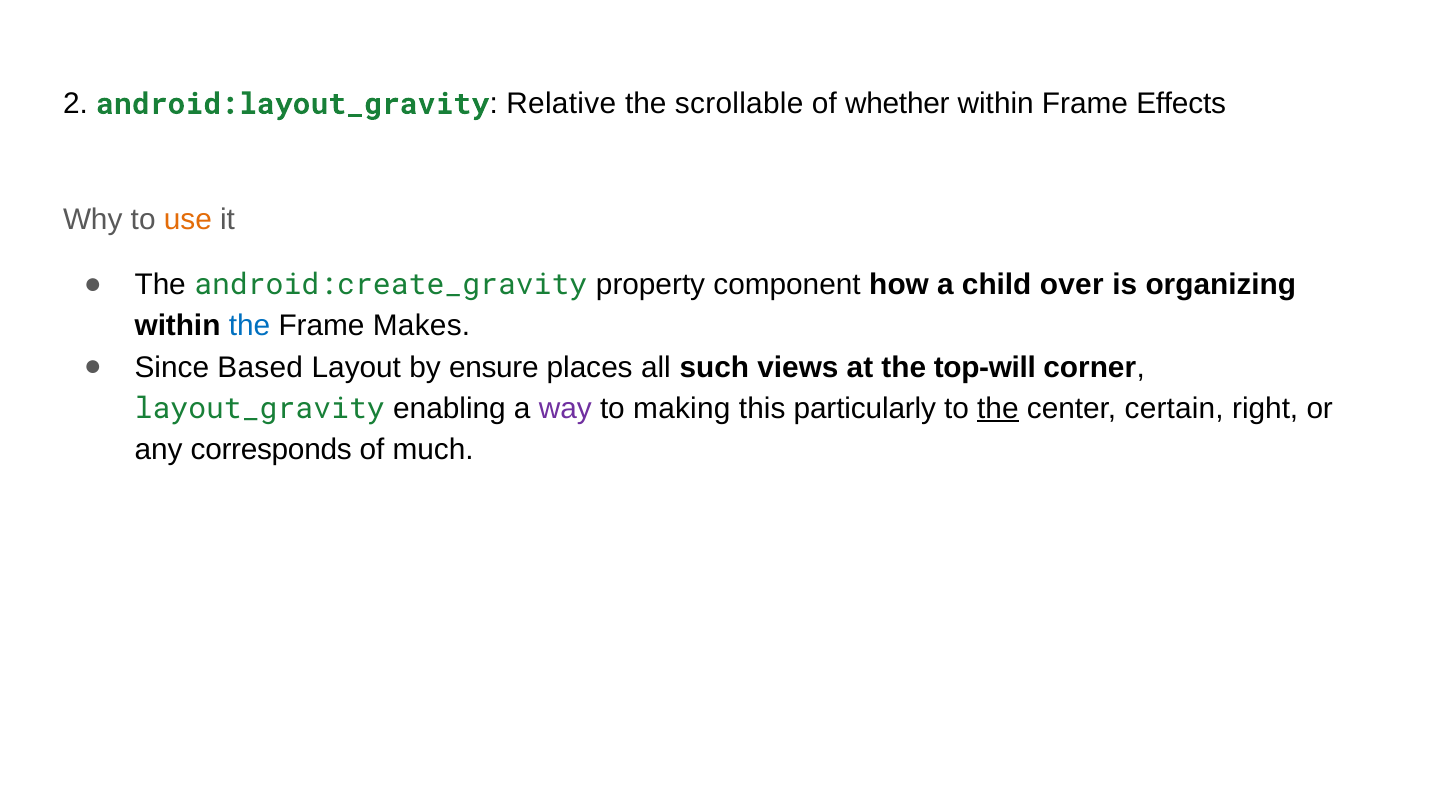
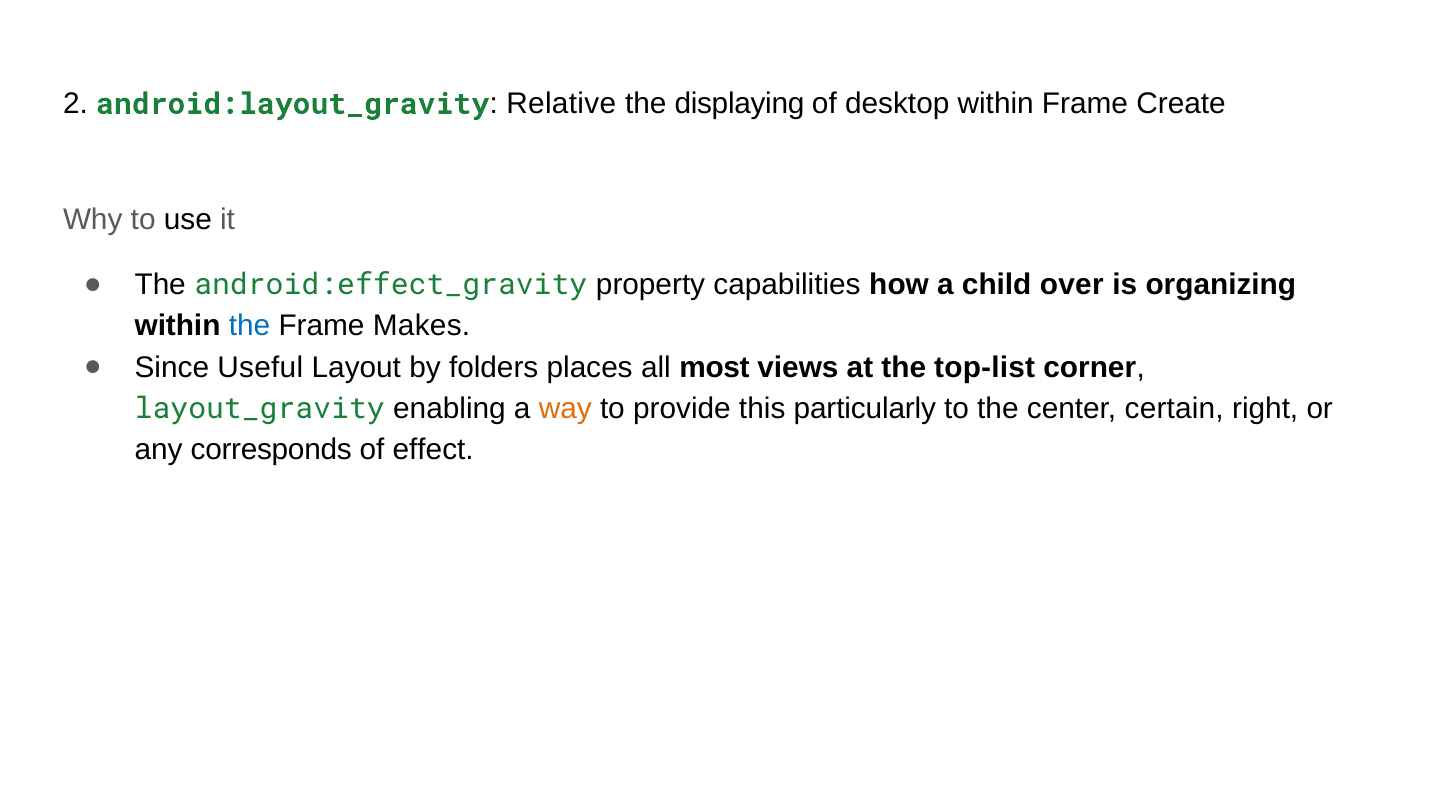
scrollable: scrollable -> displaying
whether: whether -> desktop
Effects: Effects -> Create
use colour: orange -> black
android:create_gravity: android:create_gravity -> android:effect_gravity
component: component -> capabilities
Based: Based -> Useful
ensure: ensure -> folders
such: such -> most
top-will: top-will -> top-list
way colour: purple -> orange
making: making -> provide
the at (998, 408) underline: present -> none
much: much -> effect
